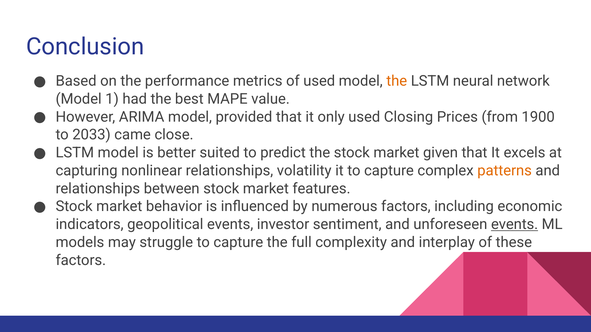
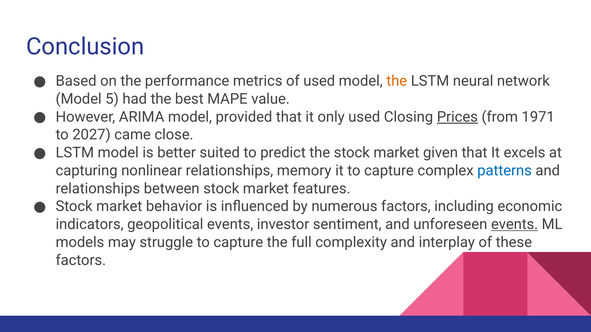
1: 1 -> 5
Prices underline: none -> present
1900: 1900 -> 1971
2033: 2033 -> 2027
volatility: volatility -> memory
patterns colour: orange -> blue
